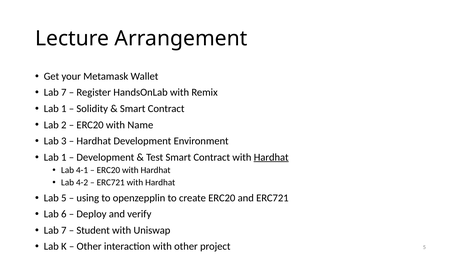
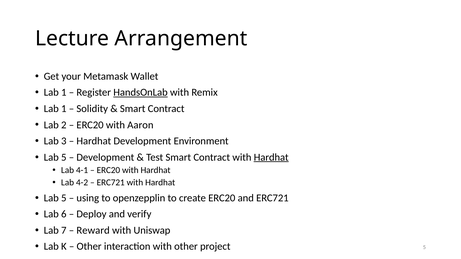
7 at (64, 93): 7 -> 1
HandsOnLab underline: none -> present
Name: Name -> Aaron
1 at (64, 157): 1 -> 5
Student: Student -> Reward
